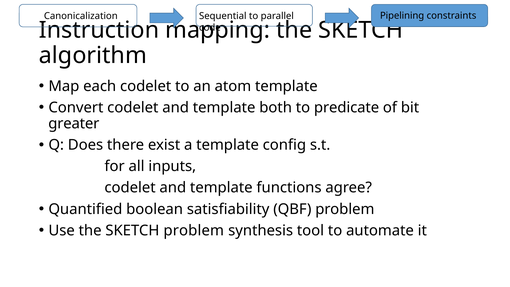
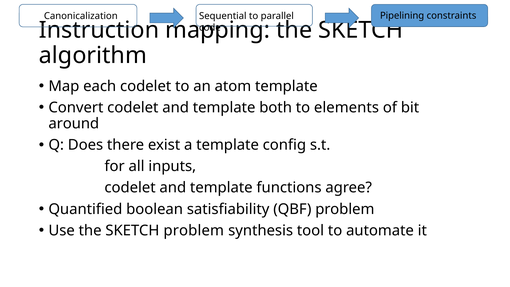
predicate: predicate -> elements
greater: greater -> around
